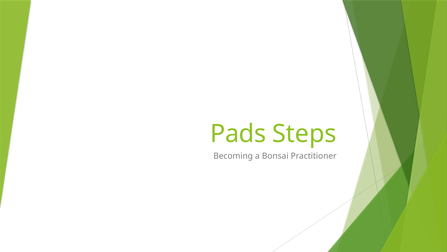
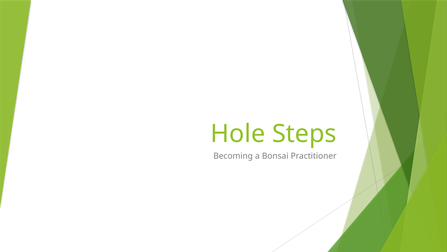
Pads: Pads -> Hole
